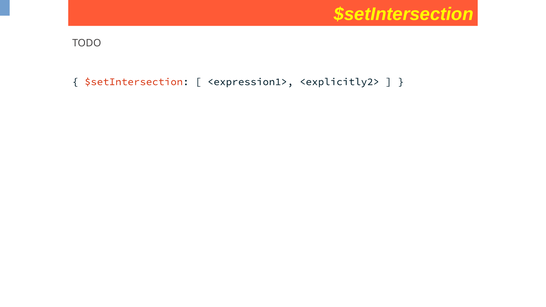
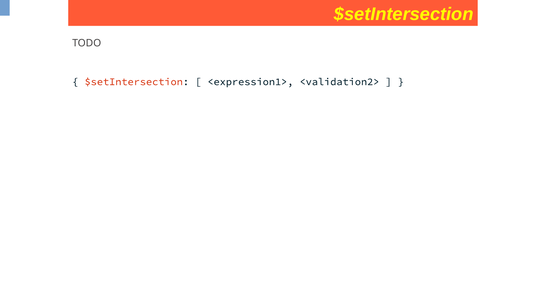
<explicitly2>: <explicitly2> -> <validation2>
